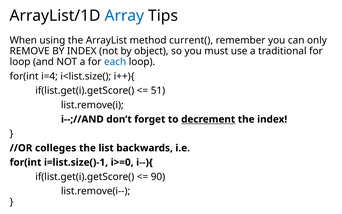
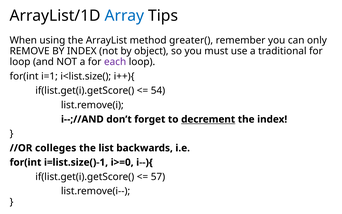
current(: current( -> greater(
each colour: blue -> purple
i=4: i=4 -> i=1
51: 51 -> 54
90: 90 -> 57
